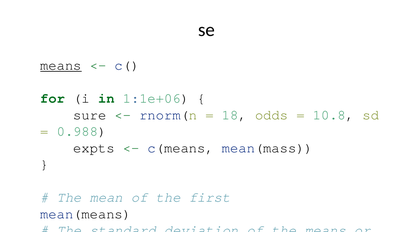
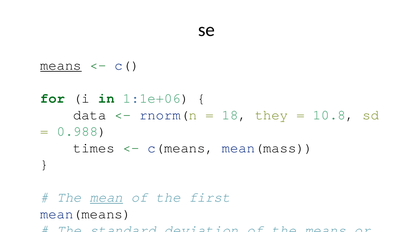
sure: sure -> data
odds: odds -> they
expts: expts -> times
mean underline: none -> present
